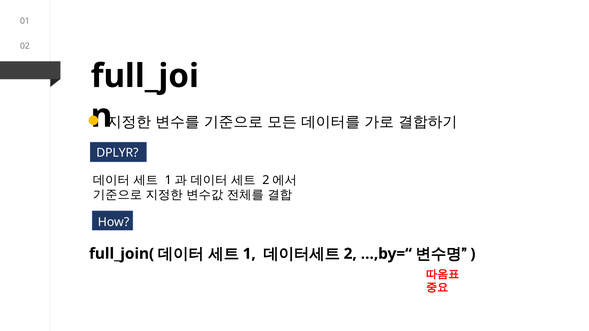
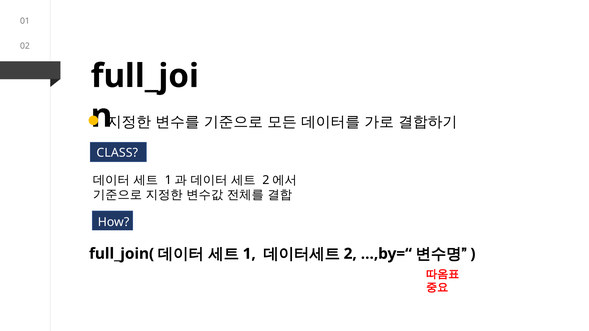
DPLYR: DPLYR -> CLASS
